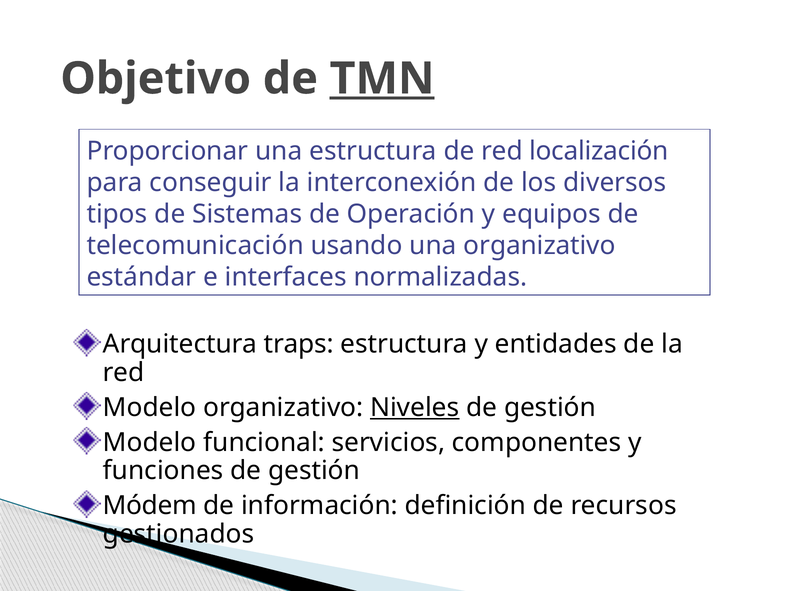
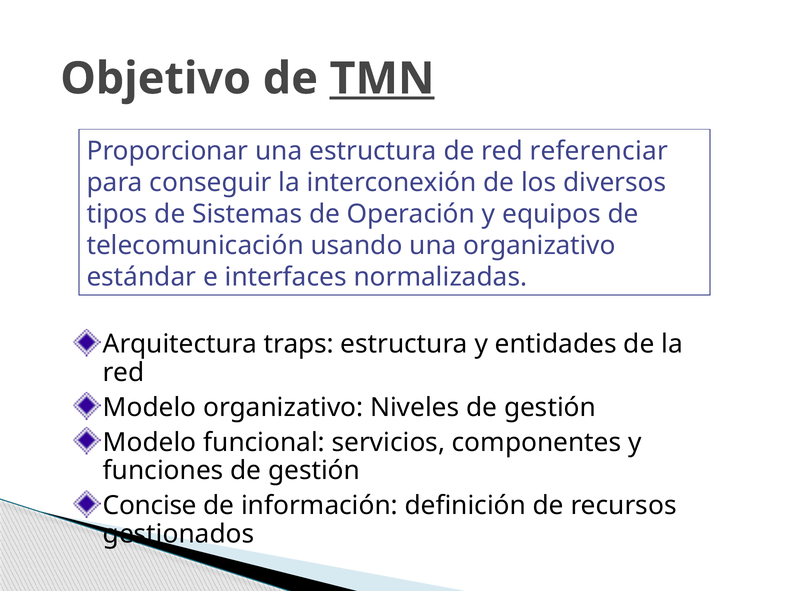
localización: localización -> referenciar
Niveles underline: present -> none
Módem: Módem -> Concise
